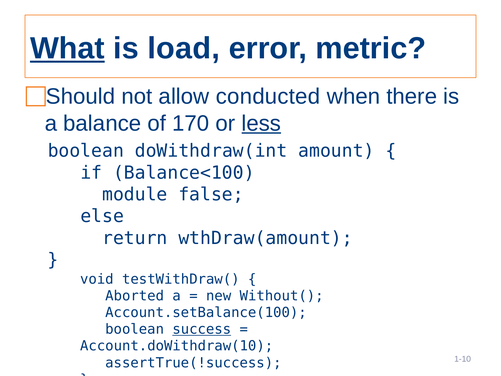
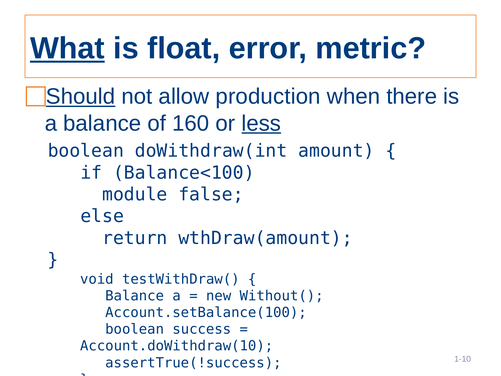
load: load -> float
Should underline: none -> present
conducted: conducted -> production
170: 170 -> 160
Aborted at (135, 296): Aborted -> Balance
success underline: present -> none
